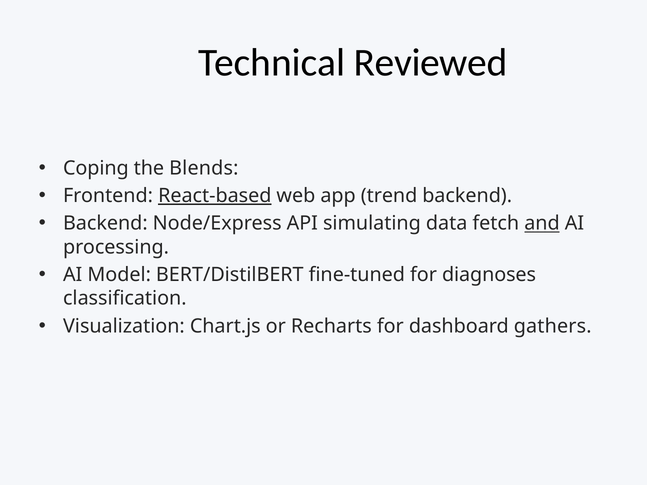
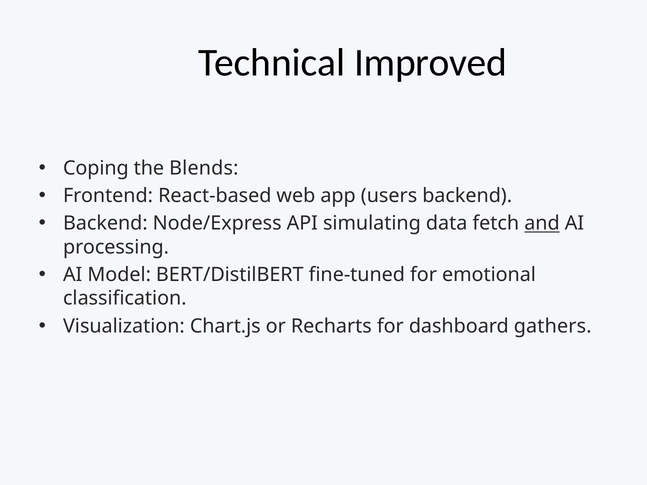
Reviewed: Reviewed -> Improved
React-based underline: present -> none
trend: trend -> users
diagnoses: diagnoses -> emotional
